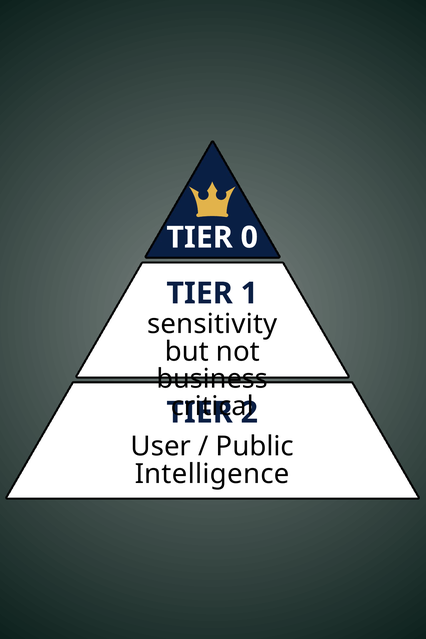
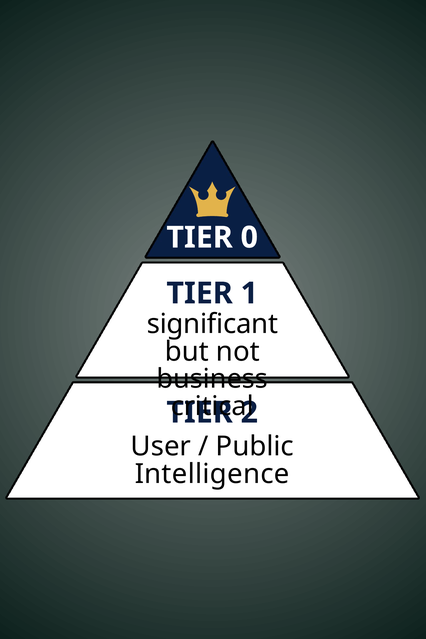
sensitivity: sensitivity -> significant
